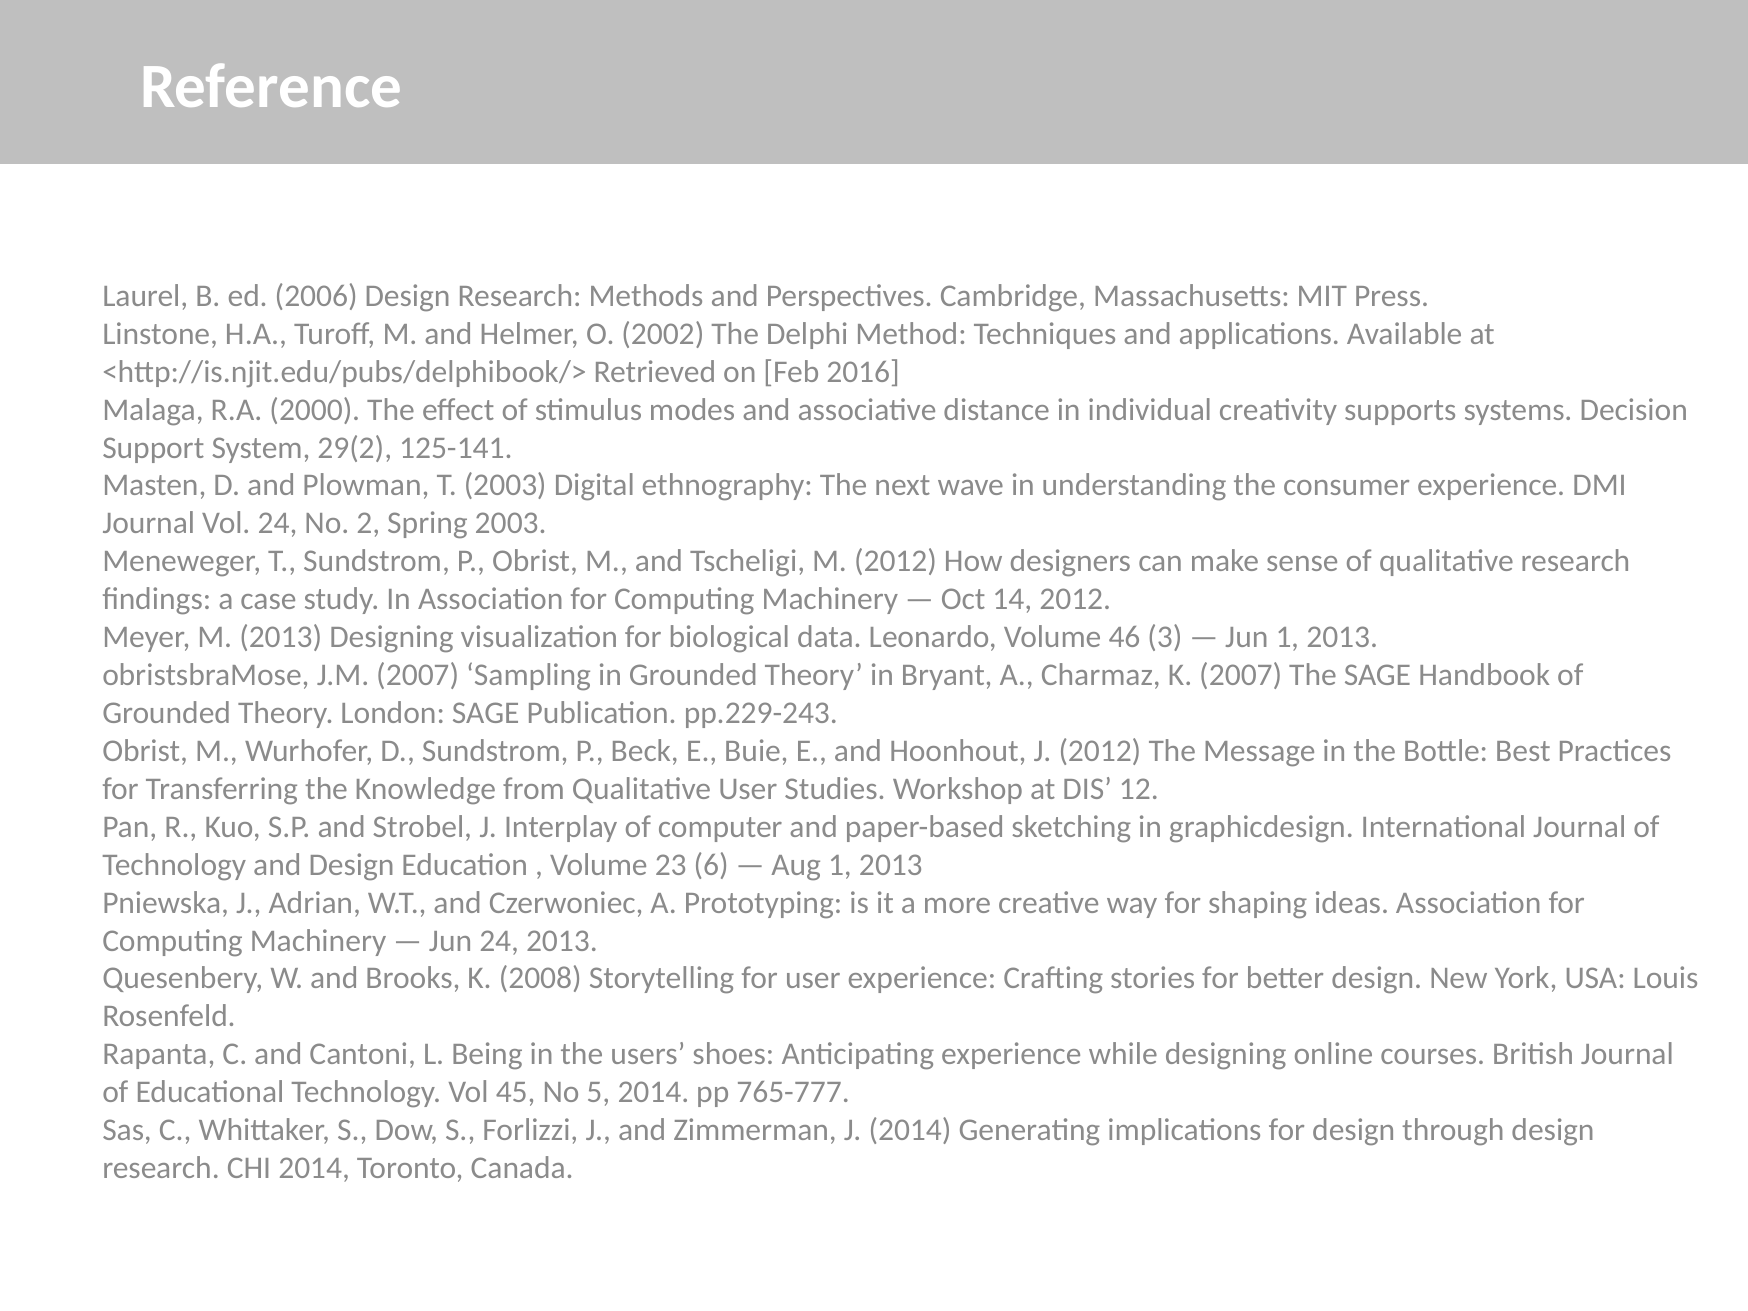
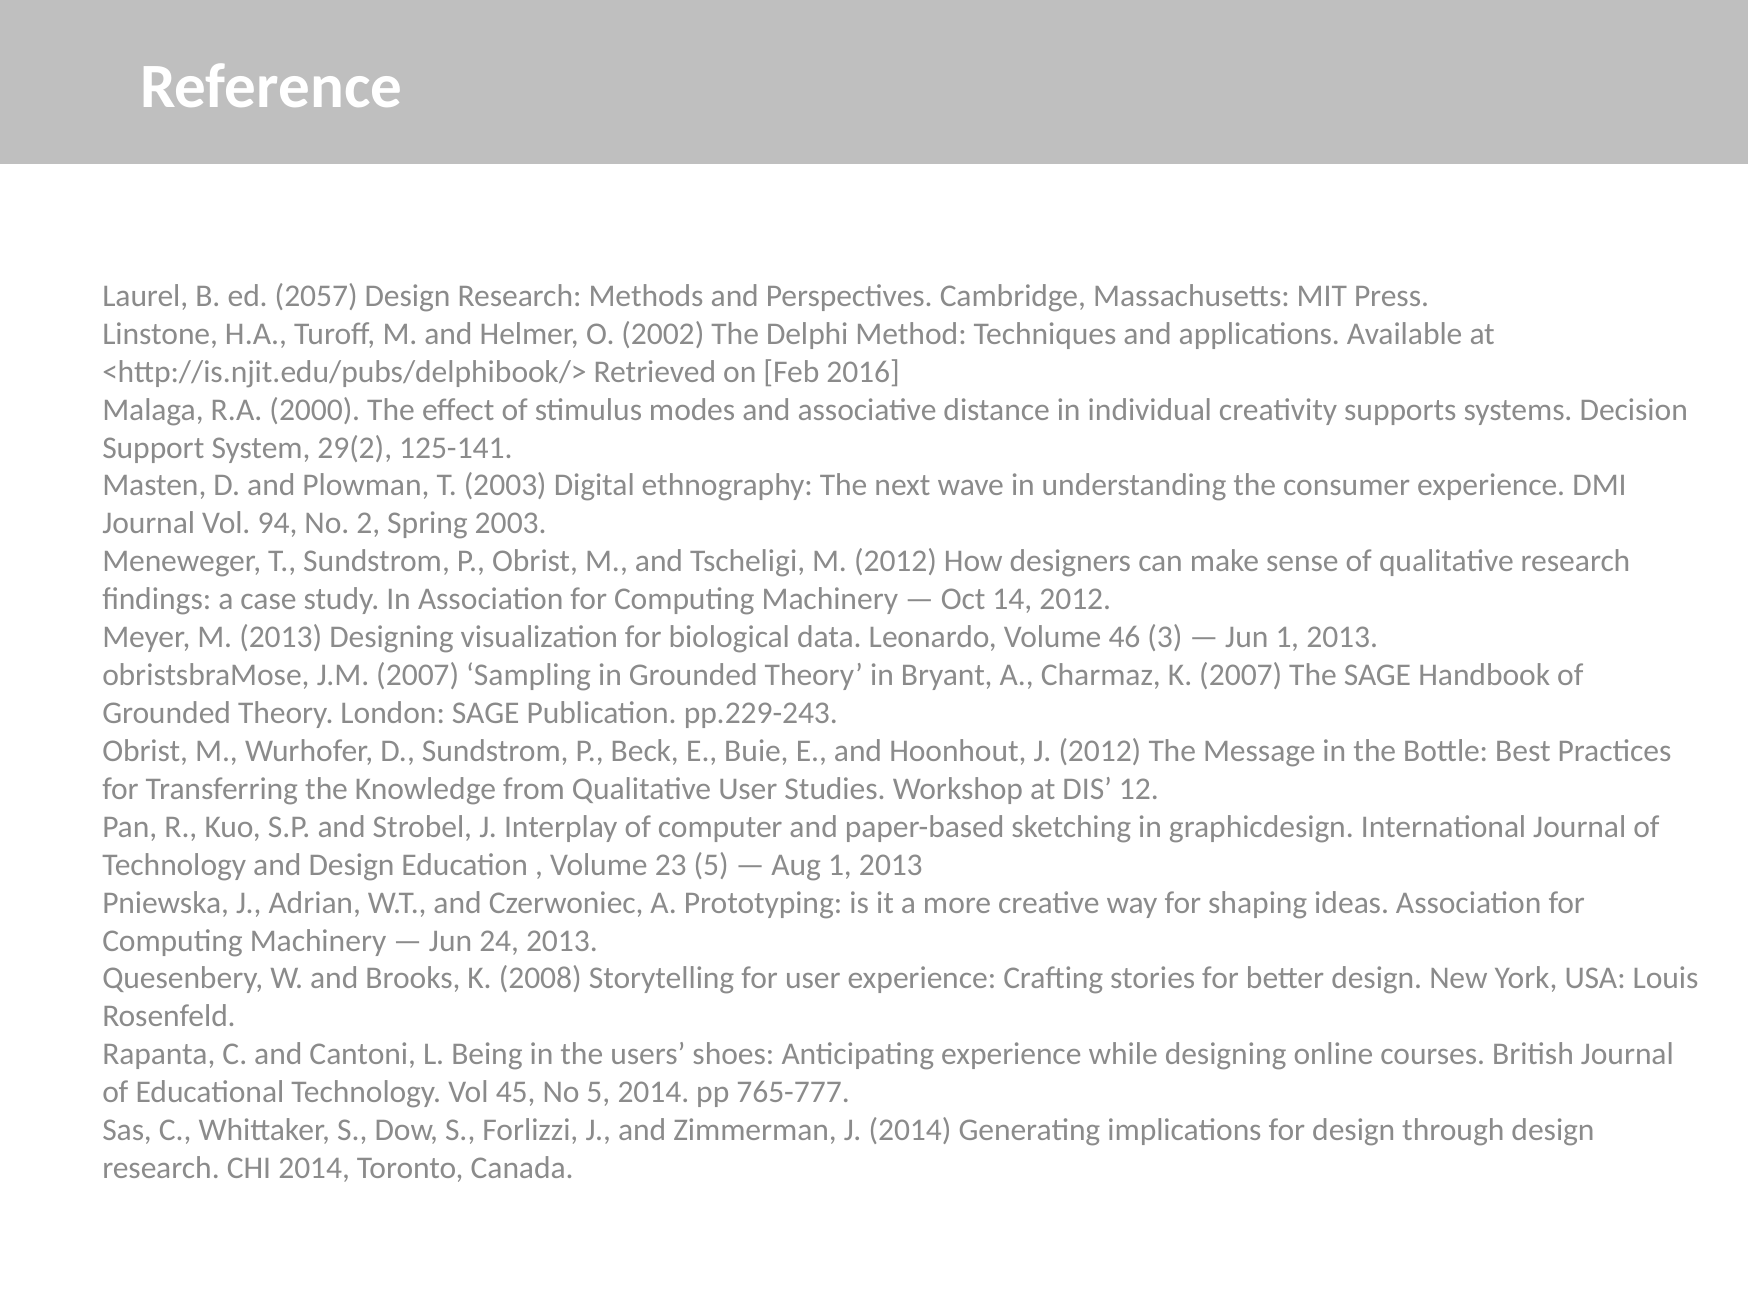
2006: 2006 -> 2057
Vol 24: 24 -> 94
23 6: 6 -> 5
